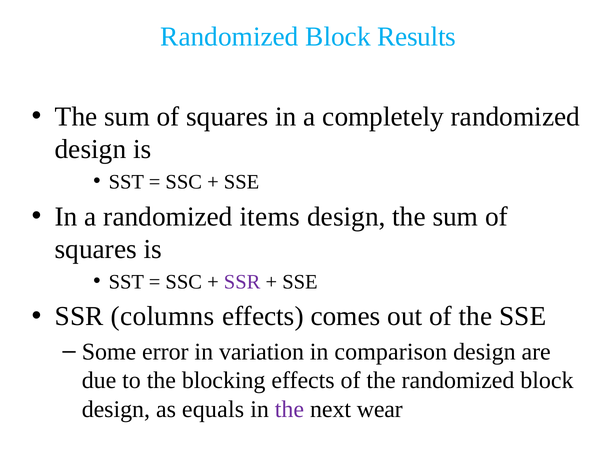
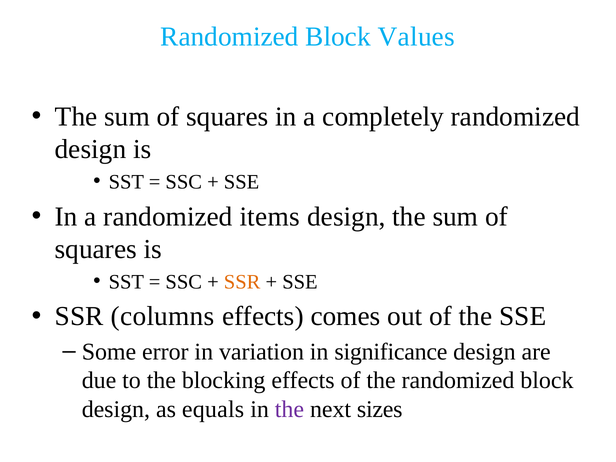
Results: Results -> Values
SSR at (242, 282) colour: purple -> orange
comparison: comparison -> significance
wear: wear -> sizes
